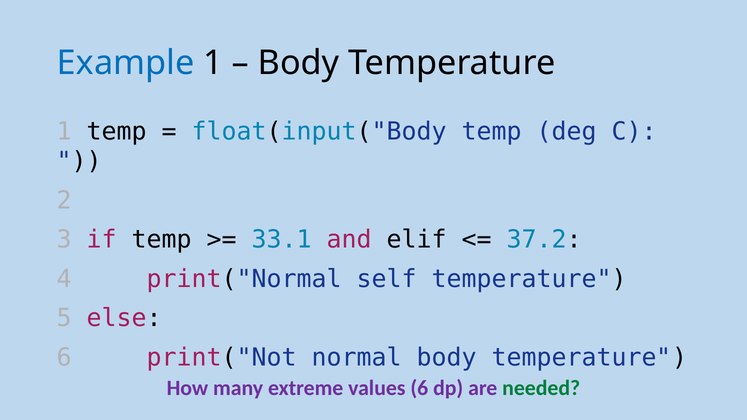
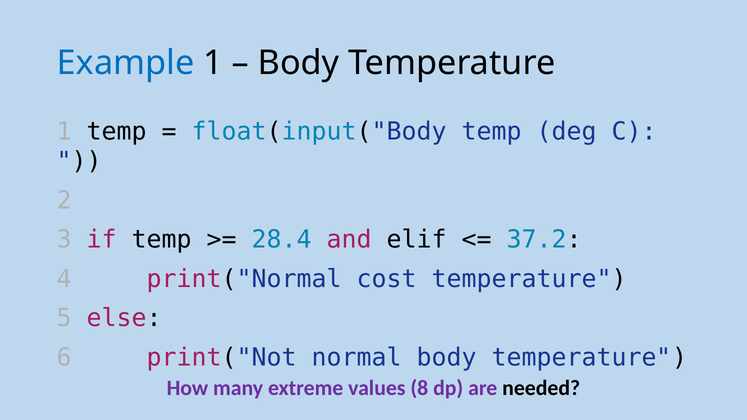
33.1: 33.1 -> 28.4
self: self -> cost
values 6: 6 -> 8
needed colour: green -> black
